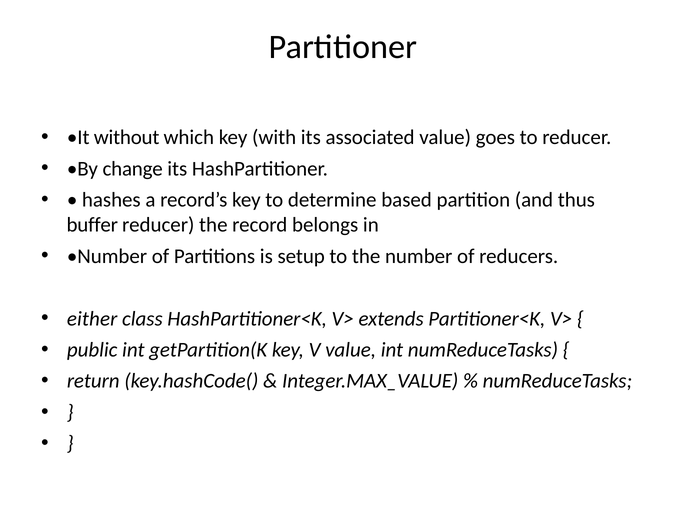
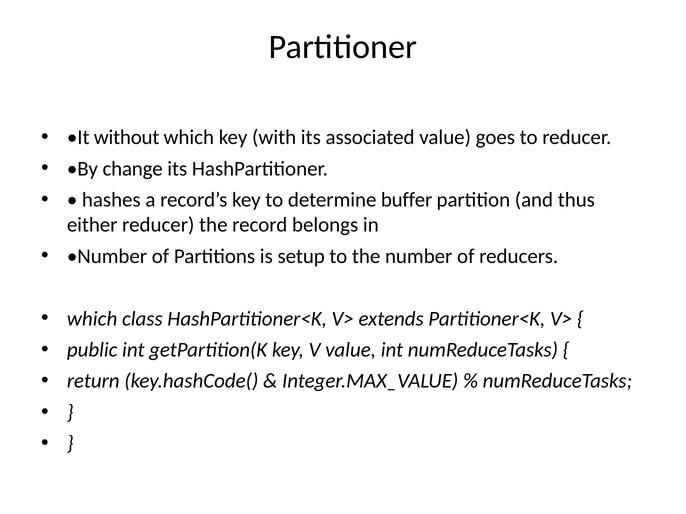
based: based -> buffer
buffer: buffer -> either
either at (92, 319): either -> which
